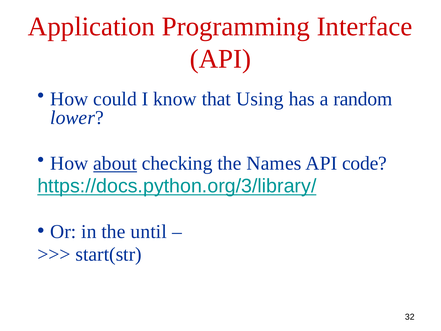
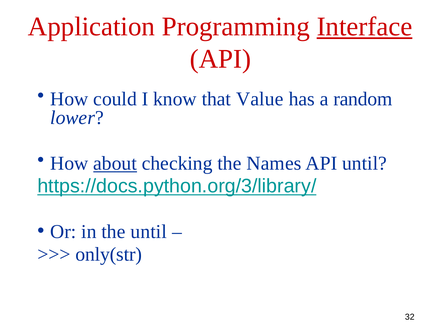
Interface underline: none -> present
Using: Using -> Value
API code: code -> until
start(str: start(str -> only(str
